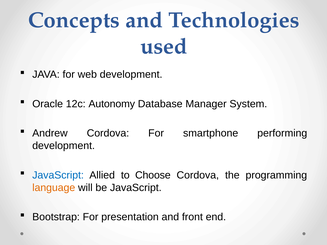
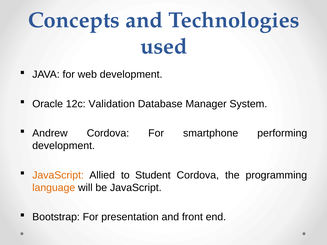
Autonomy: Autonomy -> Validation
JavaScript at (58, 175) colour: blue -> orange
Choose: Choose -> Student
